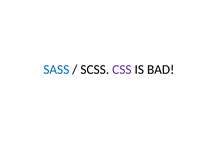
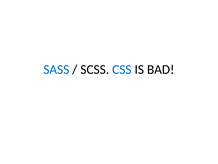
CSS colour: purple -> blue
